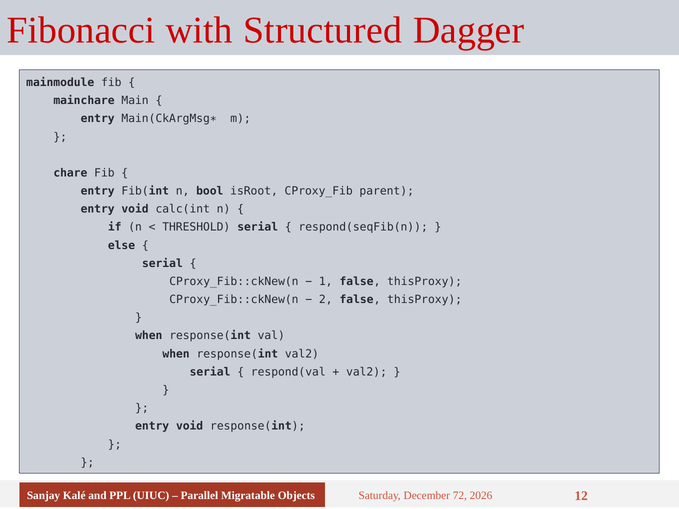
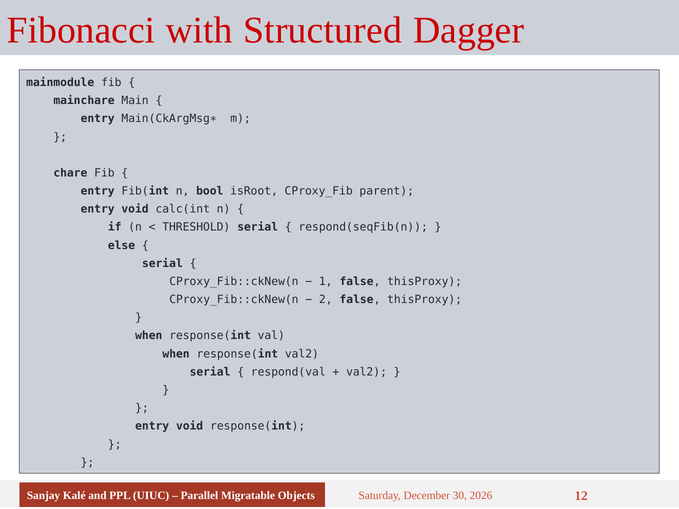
72: 72 -> 30
